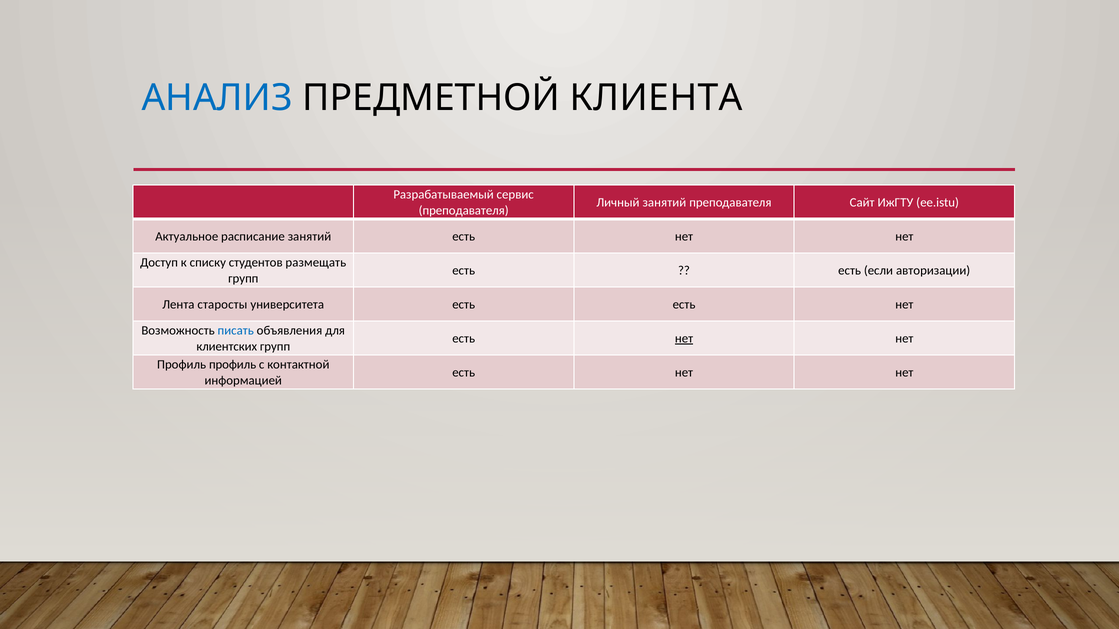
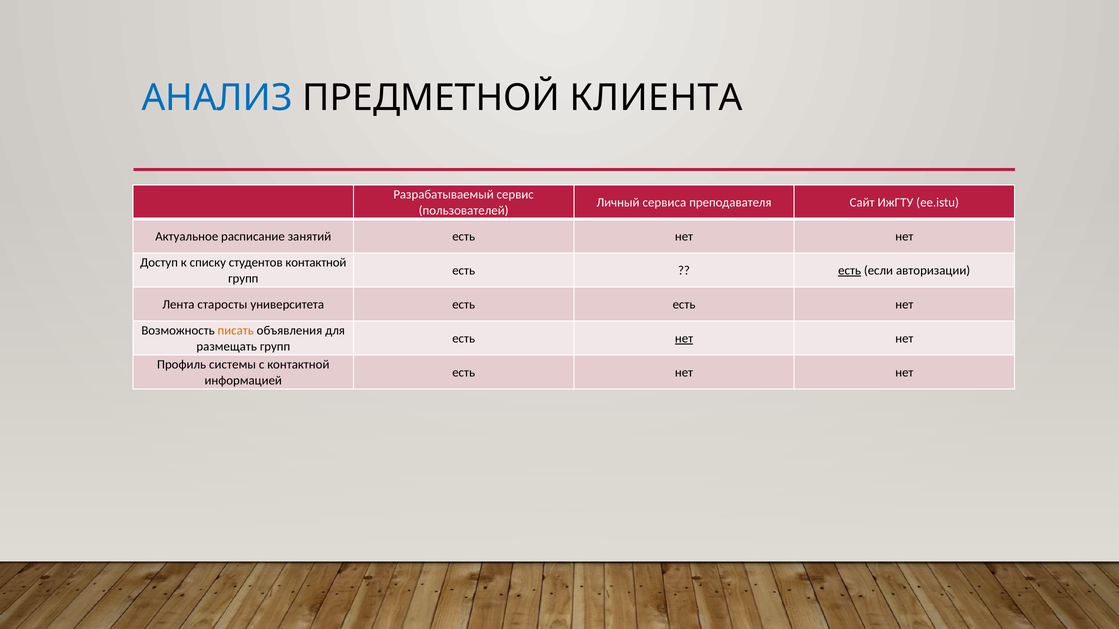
Личный занятий: занятий -> сервиса
преподавателя at (464, 211): преподавателя -> пользователей
студентов размещать: размещать -> контактной
есть at (850, 271) underline: none -> present
писать colour: blue -> orange
клиентских: клиентских -> размещать
Профиль профиль: профиль -> системы
